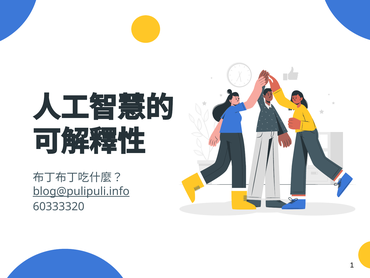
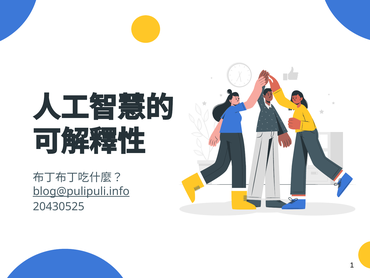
60333320: 60333320 -> 20430525
